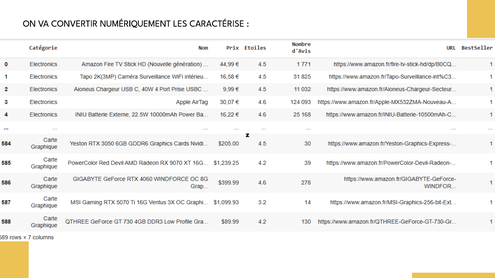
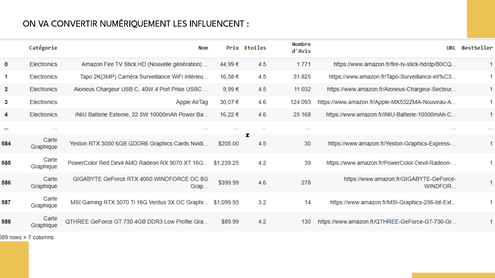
CARACTÉRISE: CARACTÉRISE -> INFLUENCENT
